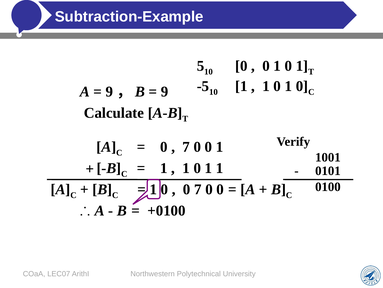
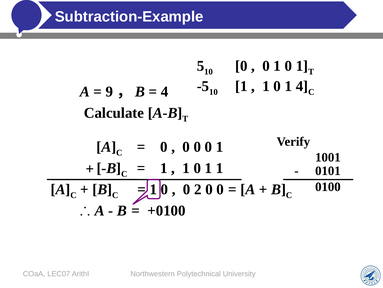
1 0 1 0: 0 -> 4
9 at (164, 92): 9 -> 4
7 at (186, 147): 7 -> 0
0 7: 7 -> 2
